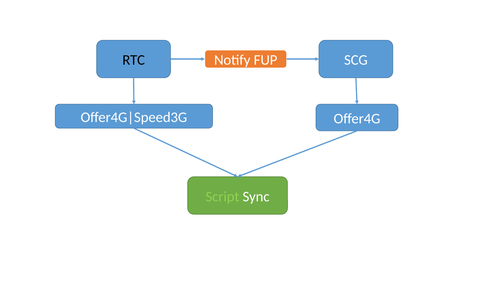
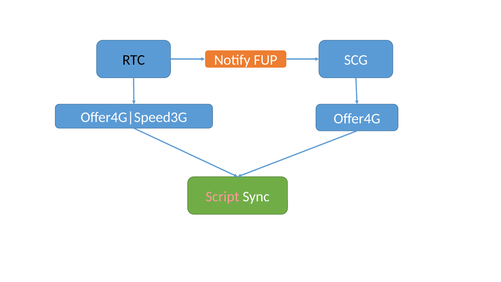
Script colour: light green -> pink
